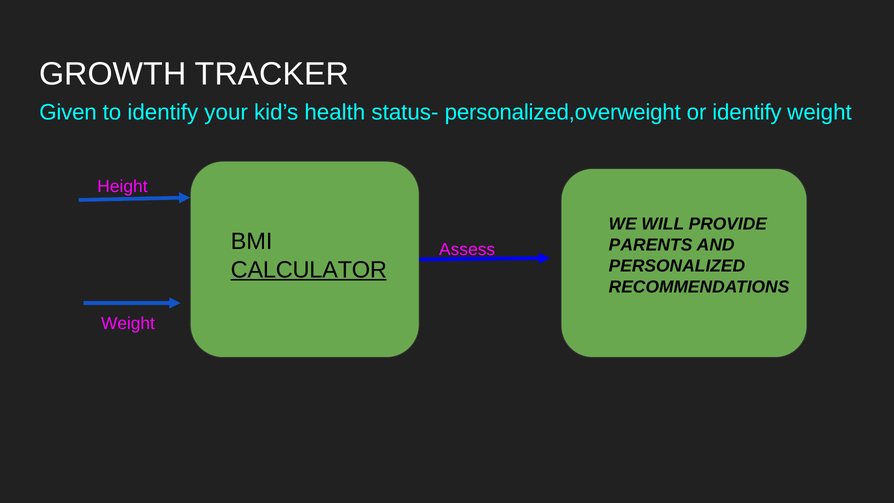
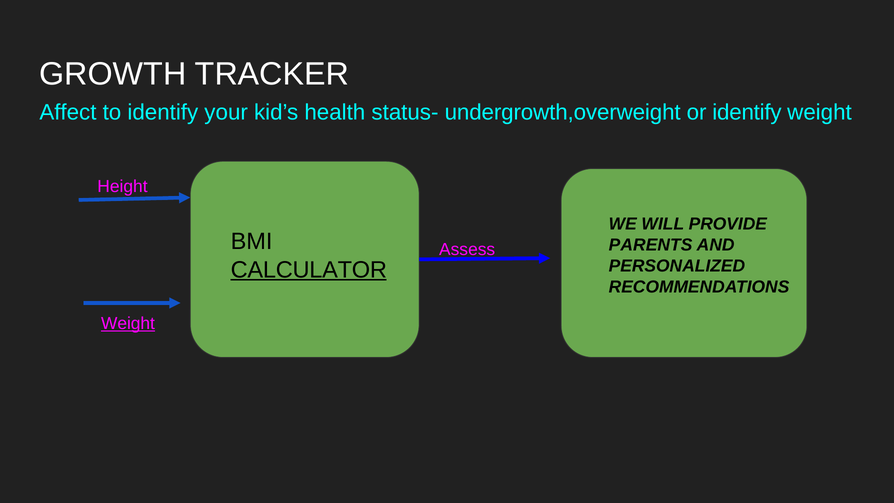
Given: Given -> Affect
personalized,overweight: personalized,overweight -> undergrowth,overweight
Weight at (128, 324) underline: none -> present
